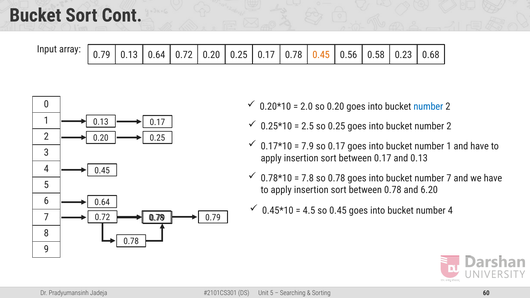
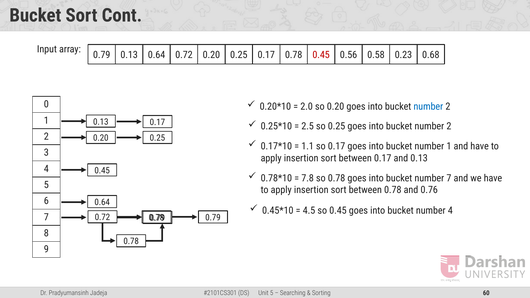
0.45 at (321, 55) colour: orange -> red
7.9: 7.9 -> 1.1
6.20: 6.20 -> 0.76
